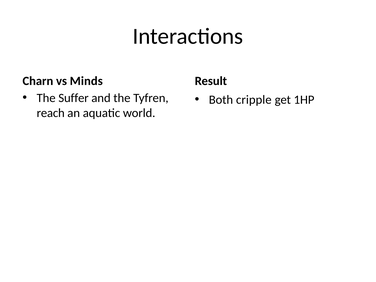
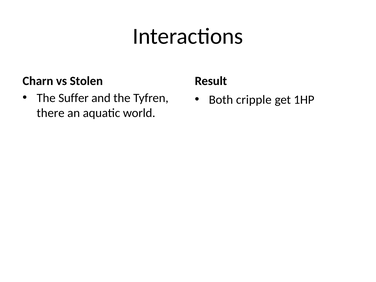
Minds: Minds -> Stolen
reach: reach -> there
